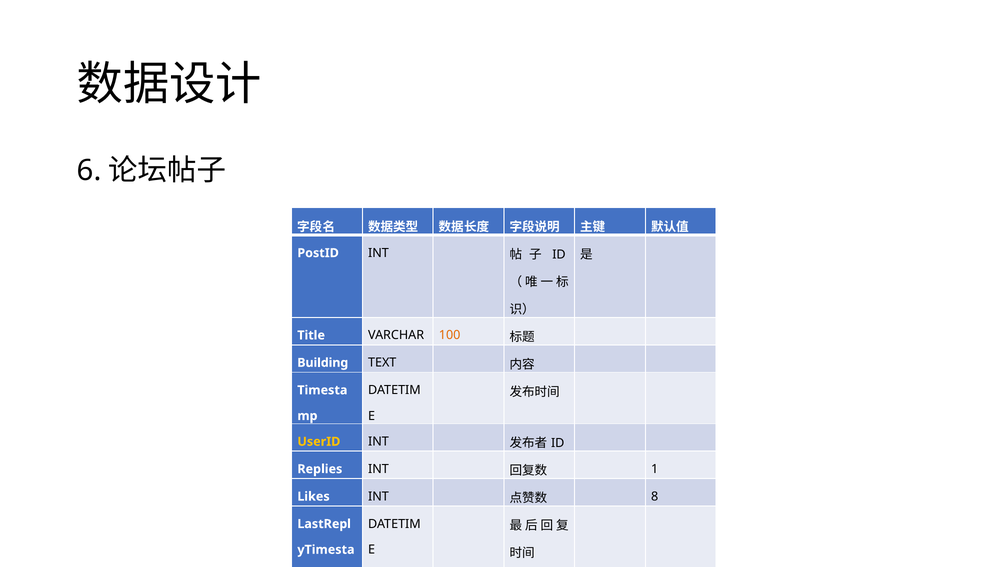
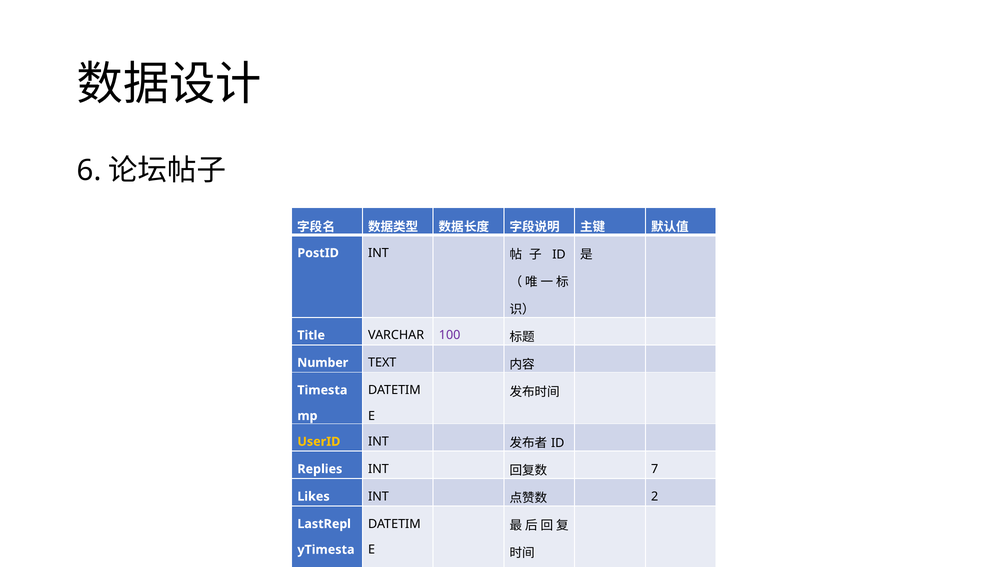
100 colour: orange -> purple
Building: Building -> Number
1: 1 -> 7
8: 8 -> 2
